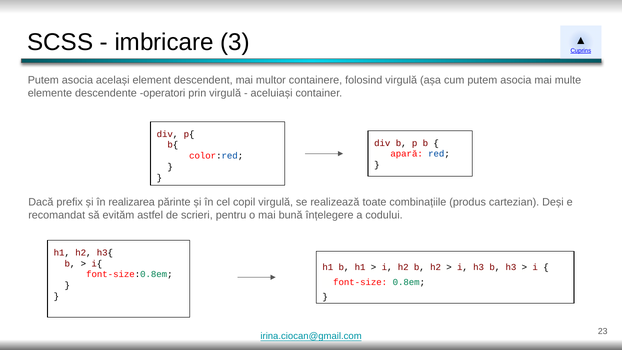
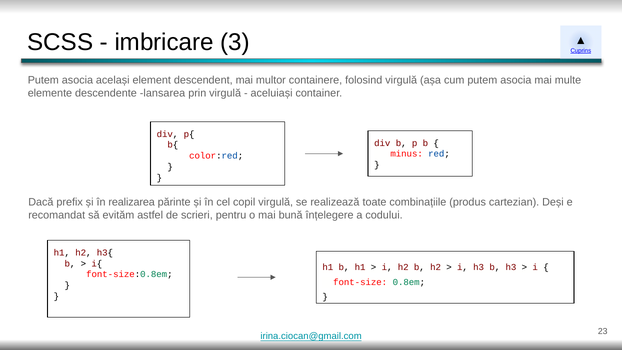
operatori: operatori -> lansarea
apară: apară -> minus
